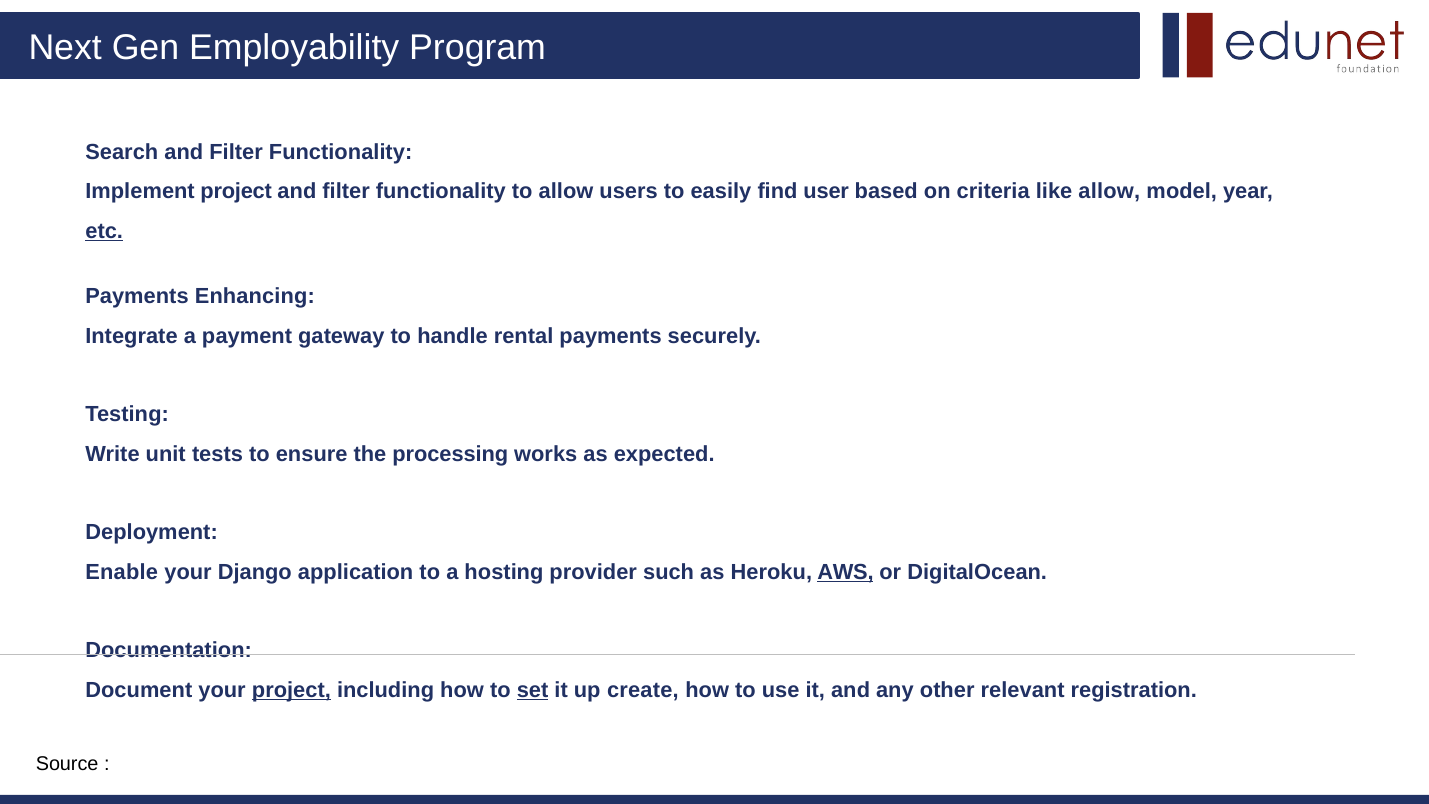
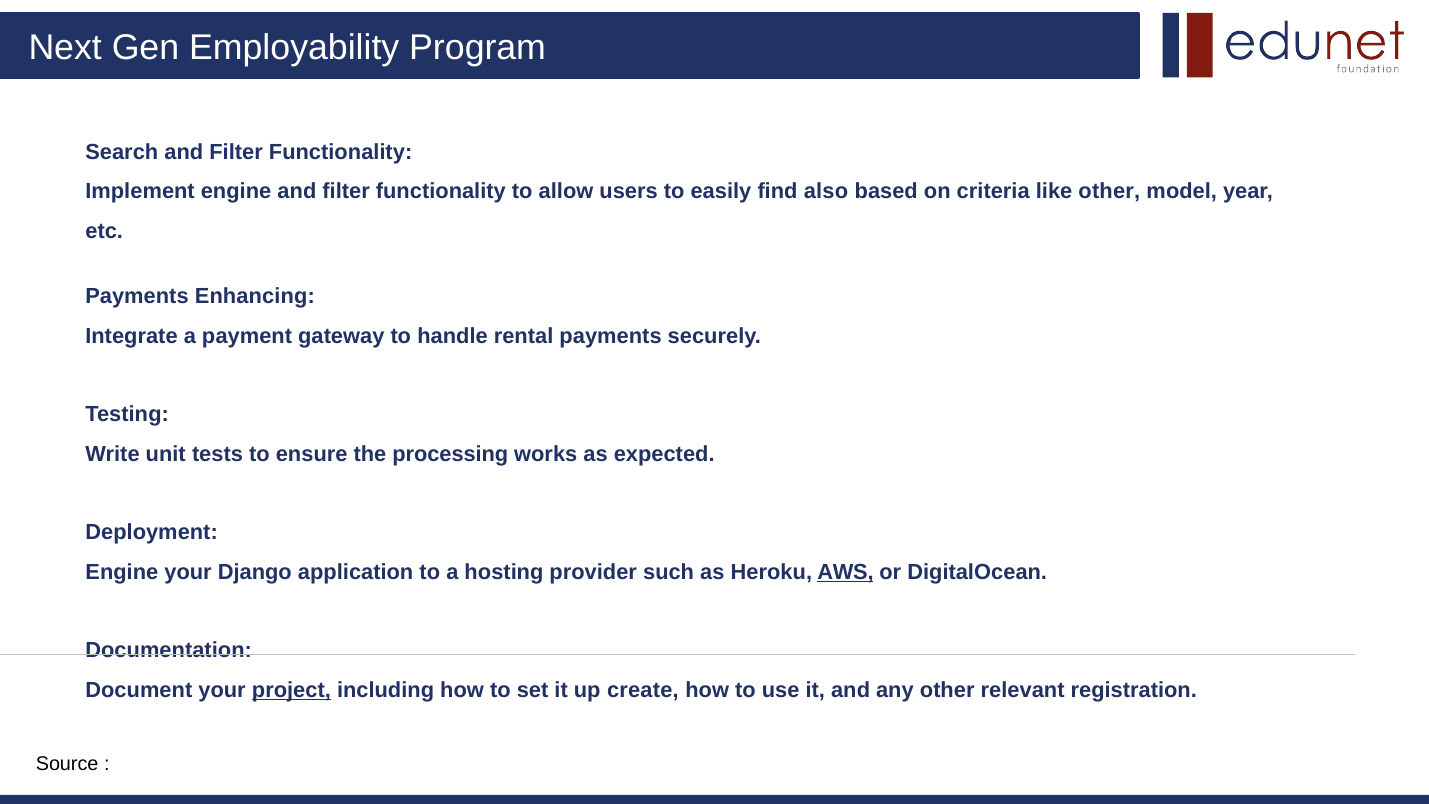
Implement project: project -> engine
user: user -> also
like allow: allow -> other
etc underline: present -> none
Enable at (122, 572): Enable -> Engine
set underline: present -> none
